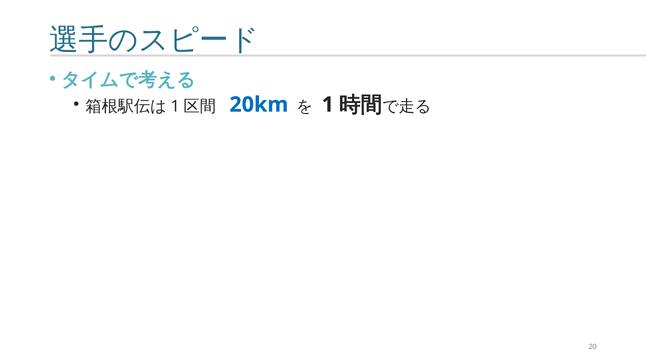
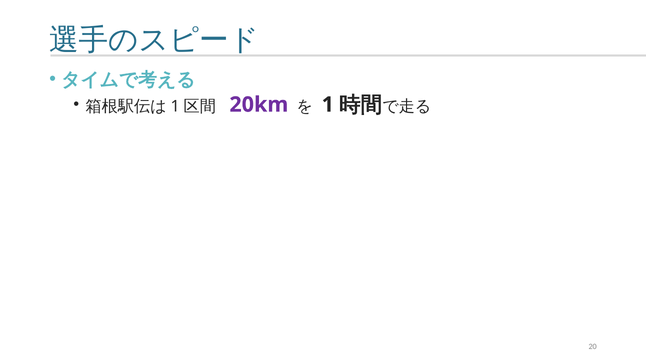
20km colour: blue -> purple
